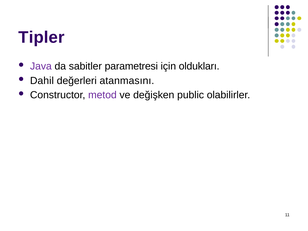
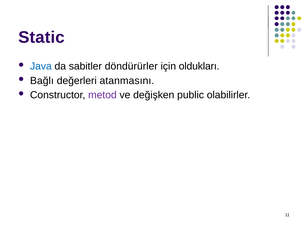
Tipler: Tipler -> Static
Java colour: purple -> blue
parametresi: parametresi -> döndürürler
Dahil: Dahil -> Bağlı
